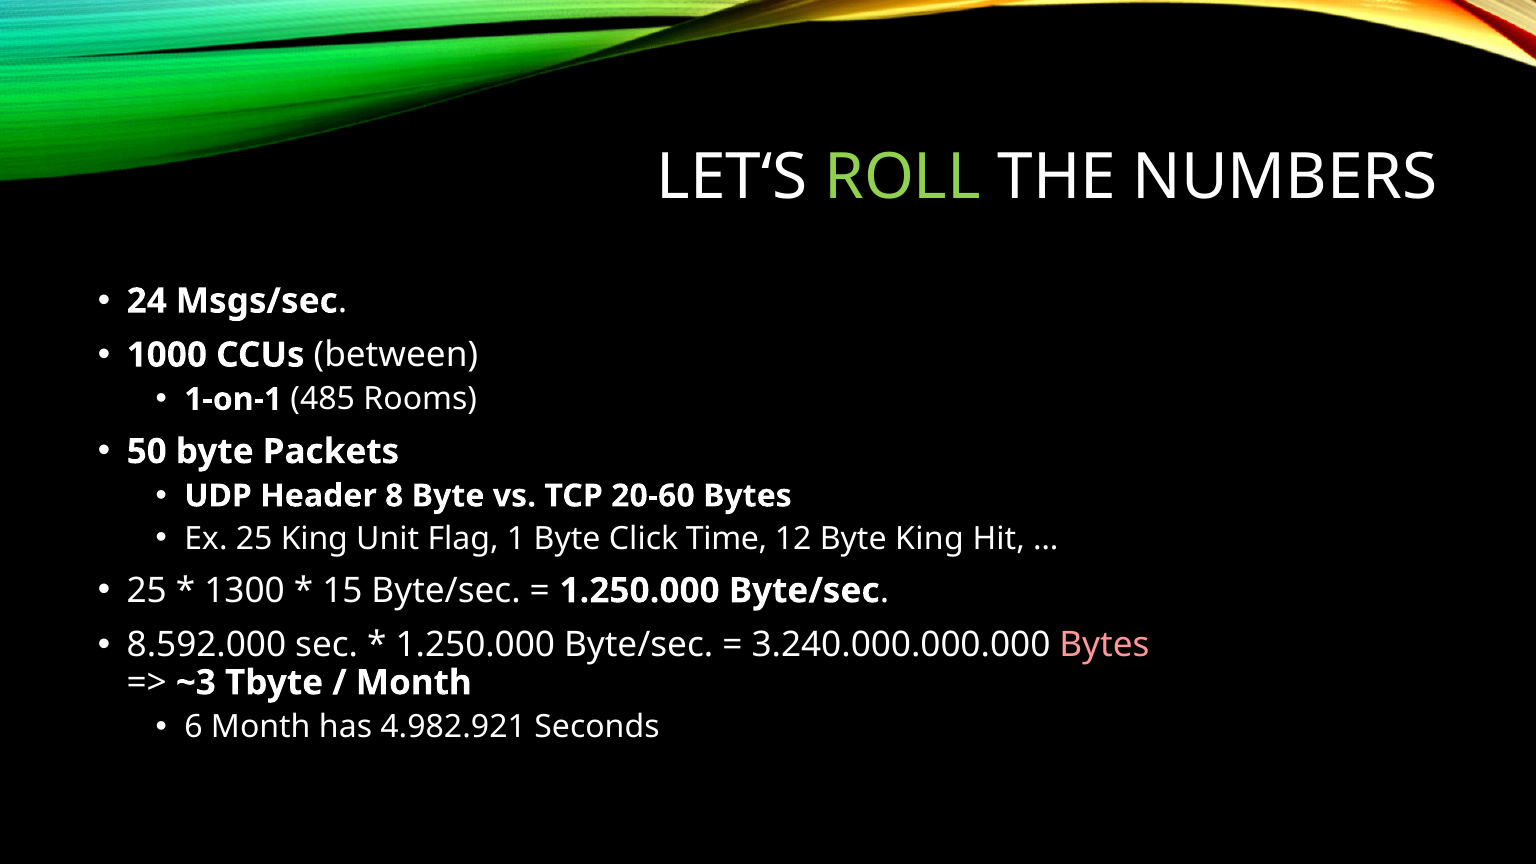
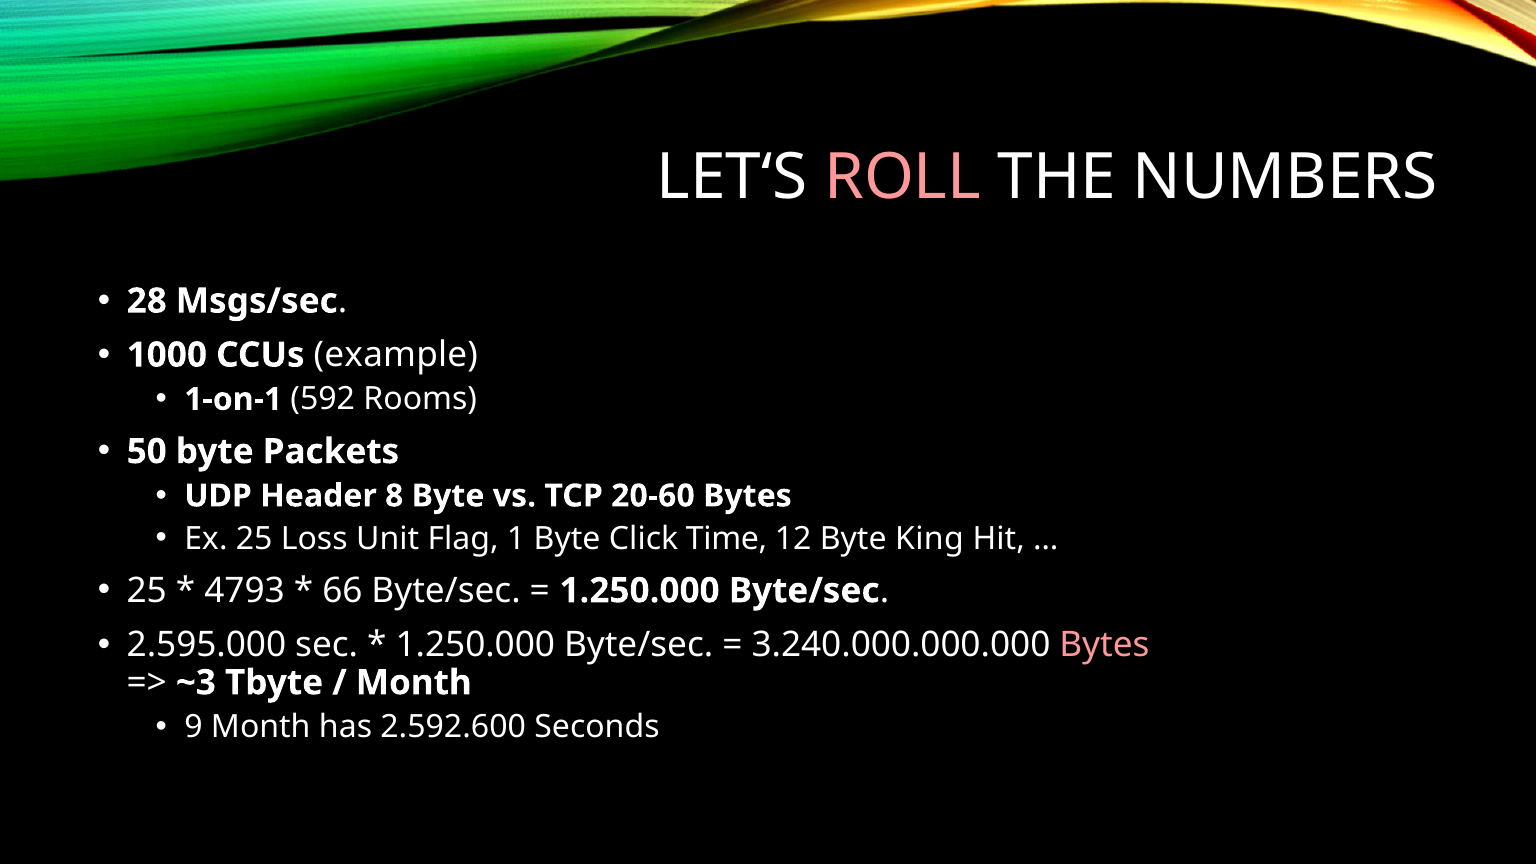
ROLL colour: light green -> pink
24: 24 -> 28
between: between -> example
485: 485 -> 592
25 King: King -> Loss
1300: 1300 -> 4793
15: 15 -> 66
8.592.000: 8.592.000 -> 2.595.000
6: 6 -> 9
4.982.921: 4.982.921 -> 2.592.600
